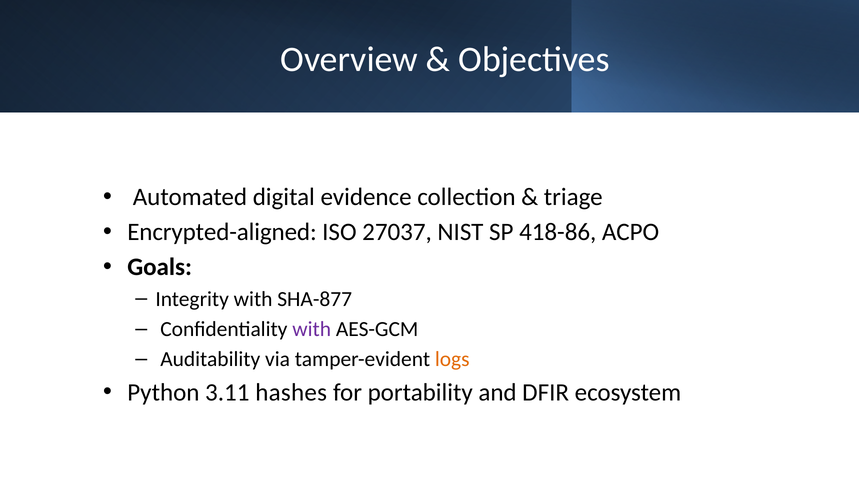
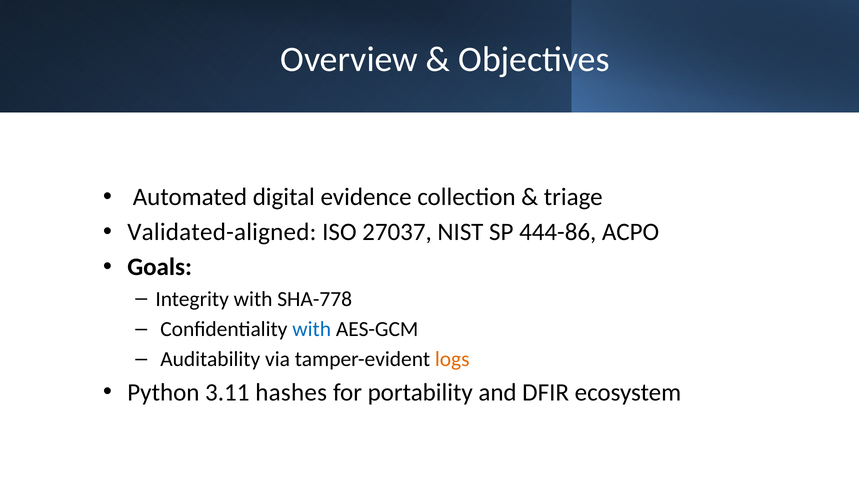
Encrypted-aligned: Encrypted-aligned -> Validated-aligned
418-86: 418-86 -> 444-86
SHA-877: SHA-877 -> SHA-778
with at (312, 329) colour: purple -> blue
